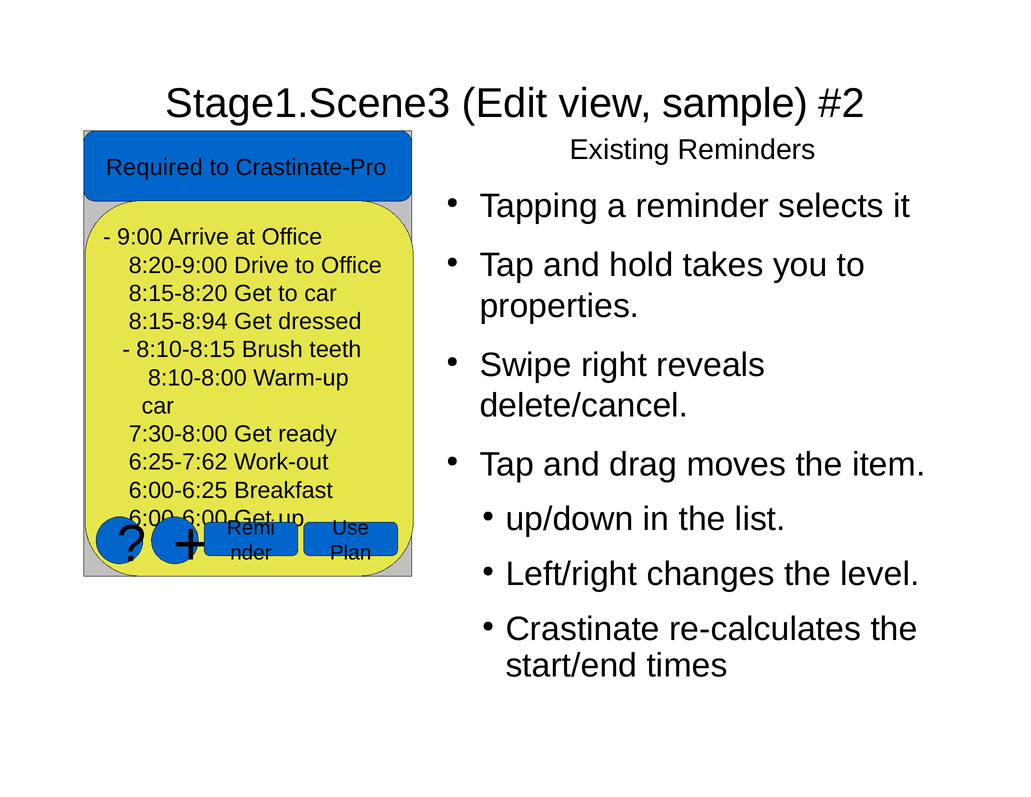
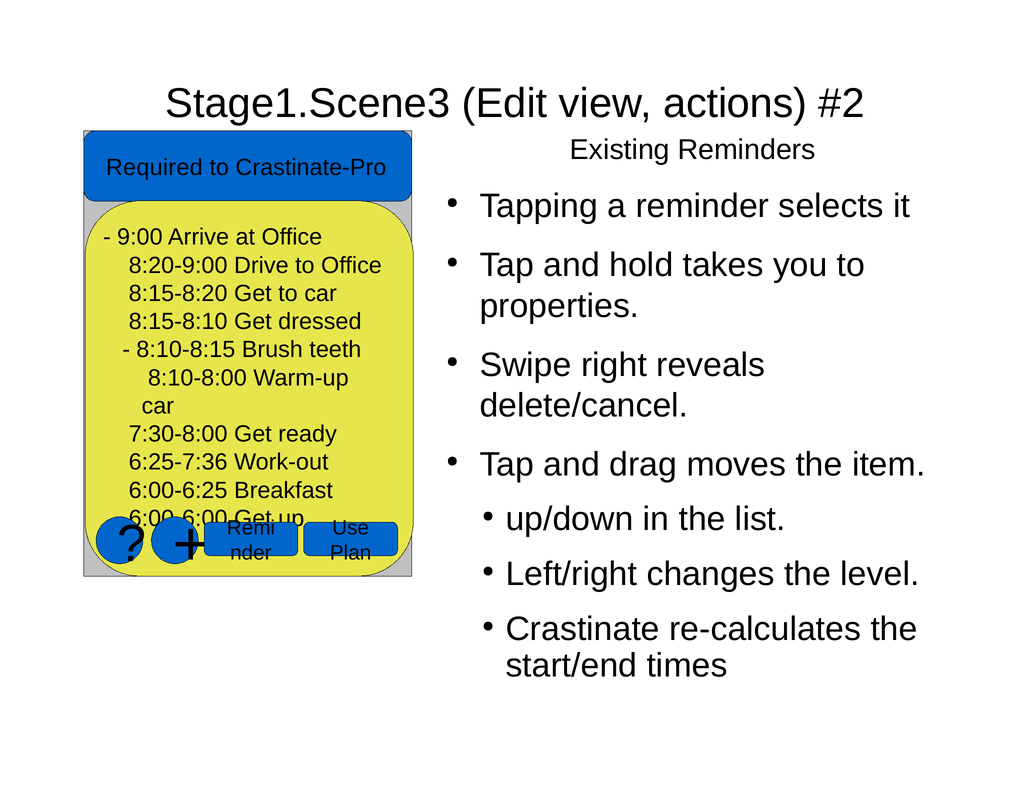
sample: sample -> actions
8:15-8:94: 8:15-8:94 -> 8:15-8:10
6:25-7:62: 6:25-7:62 -> 6:25-7:36
